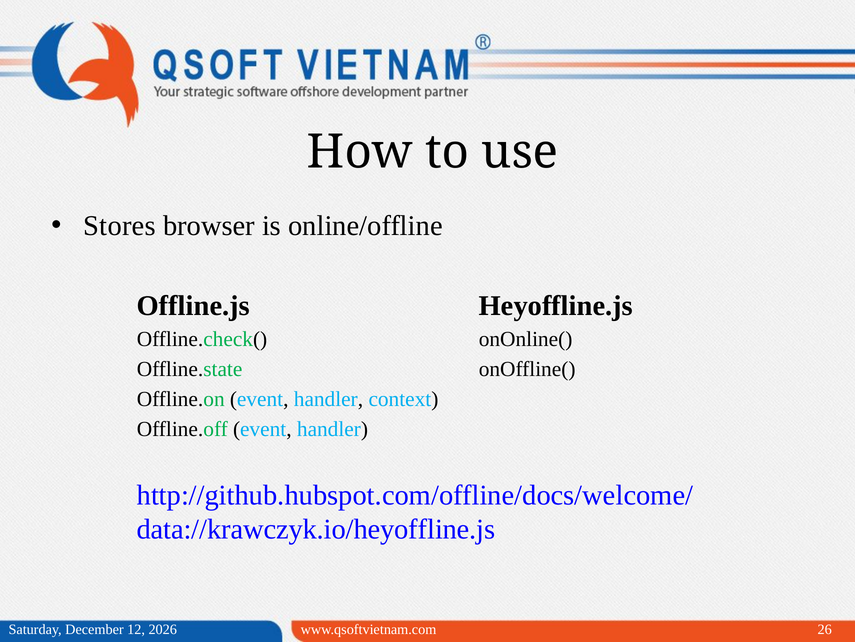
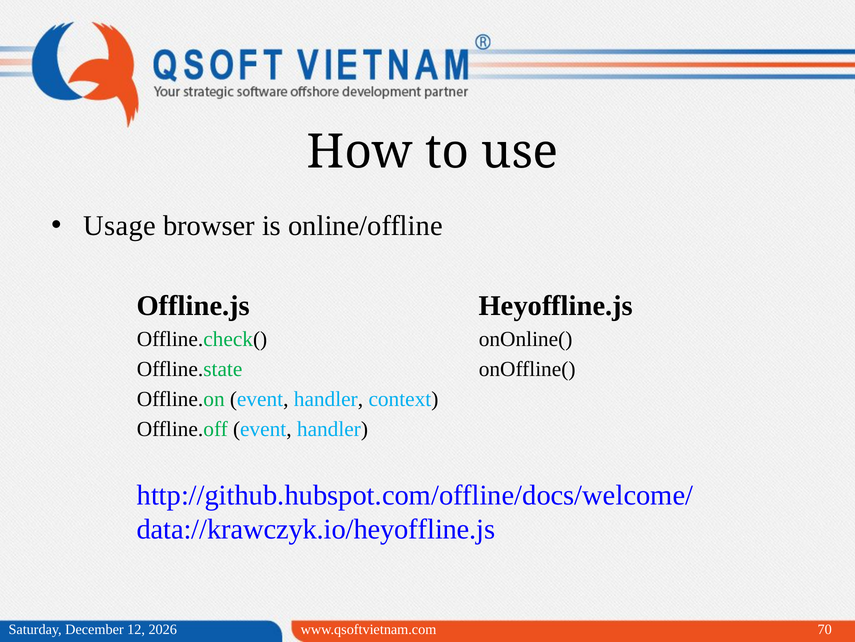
Stores: Stores -> Usage
26: 26 -> 70
